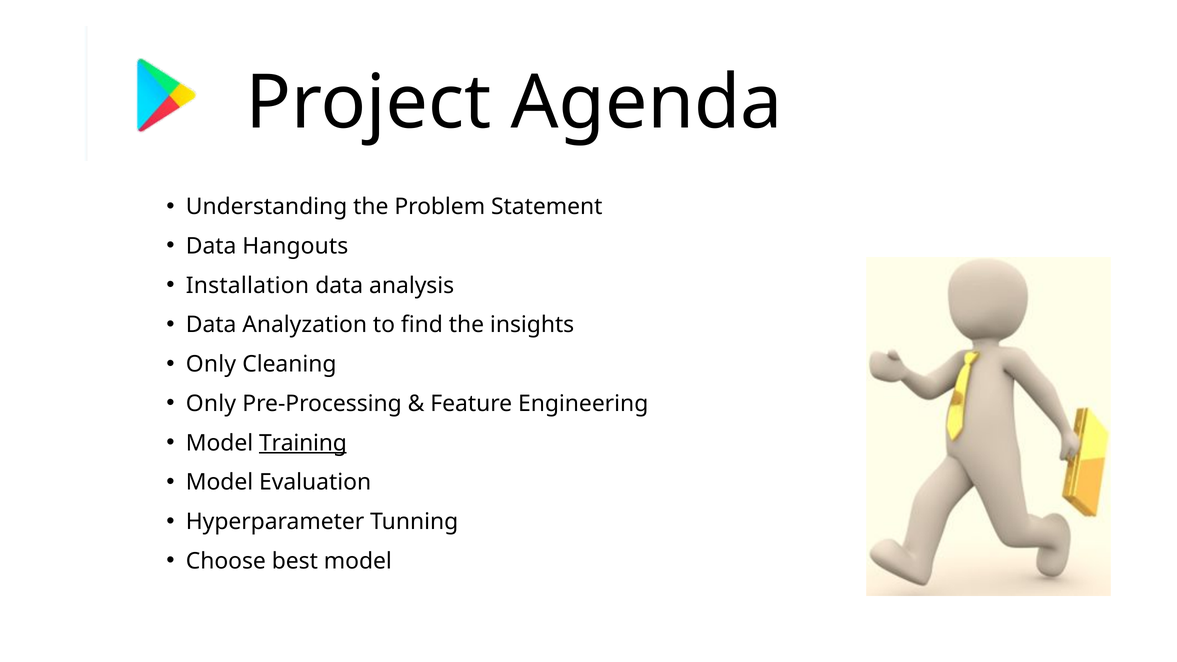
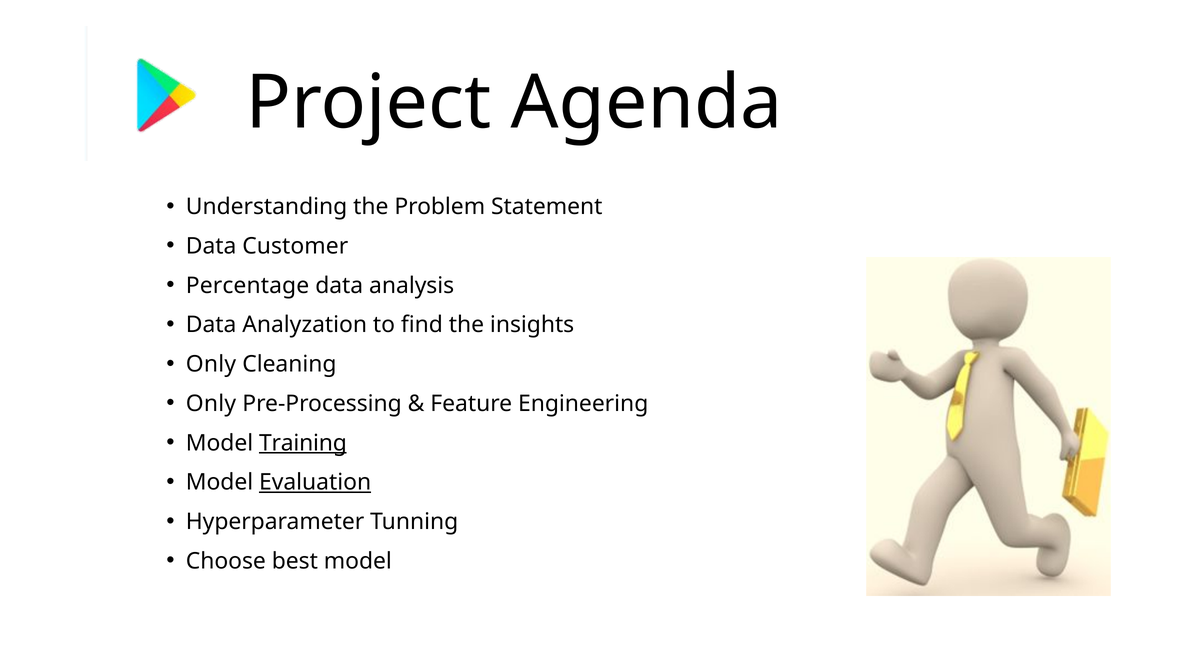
Hangouts: Hangouts -> Customer
Installation: Installation -> Percentage
Evaluation underline: none -> present
